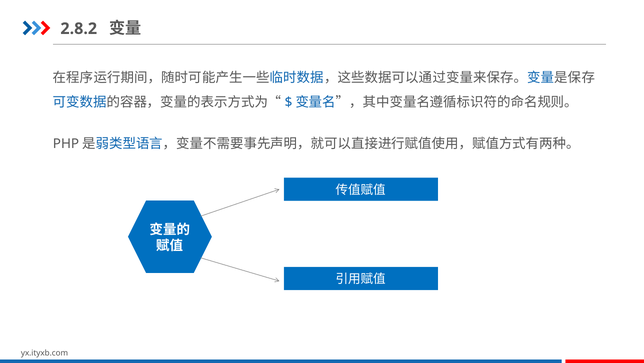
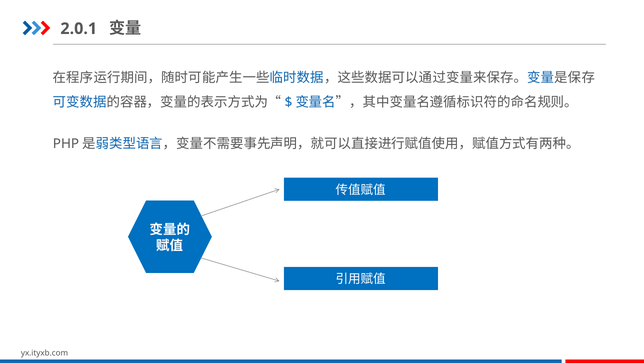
2.8.2: 2.8.2 -> 2.0.1
